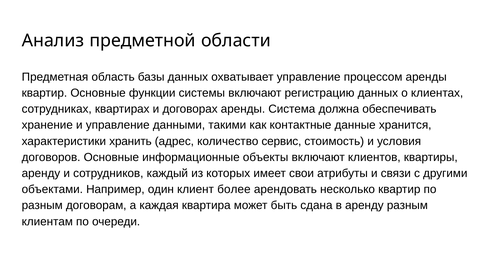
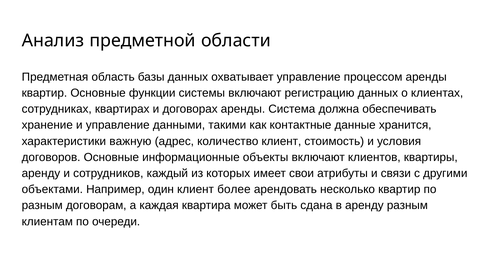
хранить: хранить -> важную
количество сервис: сервис -> клиент
